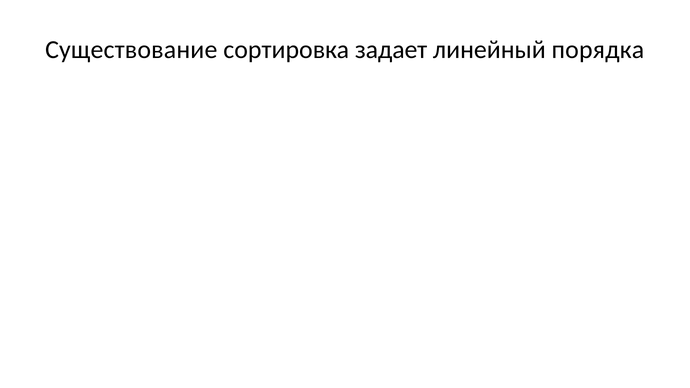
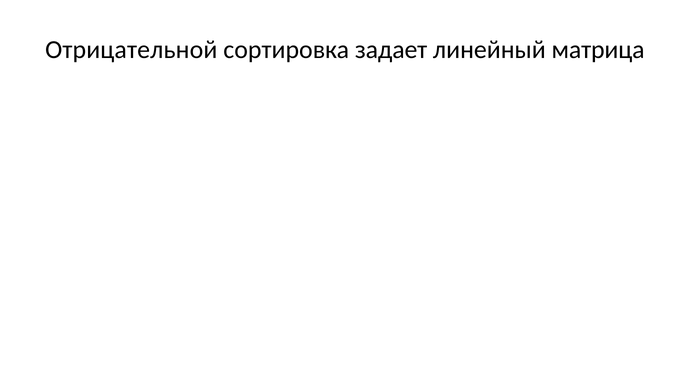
Существование: Существование -> Отрицательной
порядка: порядка -> матрица
